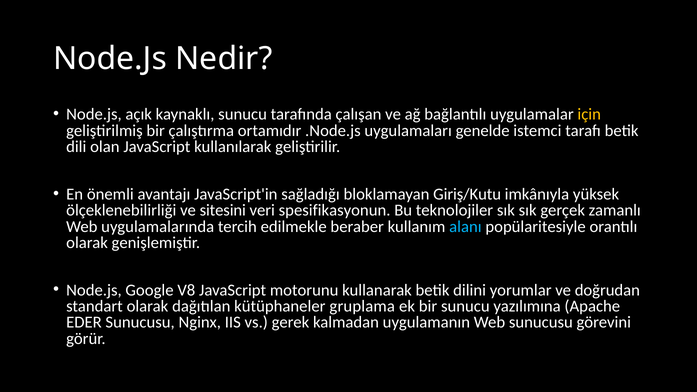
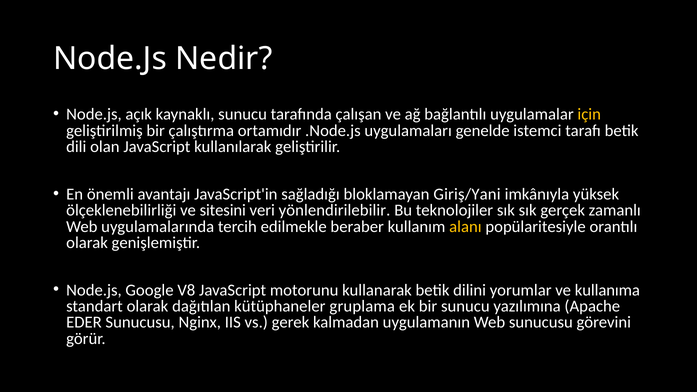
Giriş/Kutu: Giriş/Kutu -> Giriş/Yani
spesifikasyonun: spesifikasyonun -> yönlendirilebilir
alanı colour: light blue -> yellow
doğrudan: doğrudan -> kullanıma
